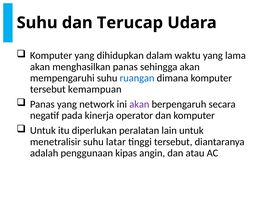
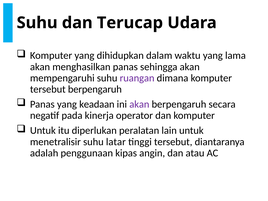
ruangan colour: blue -> purple
tersebut kemampuan: kemampuan -> berpengaruh
network: network -> keadaan
